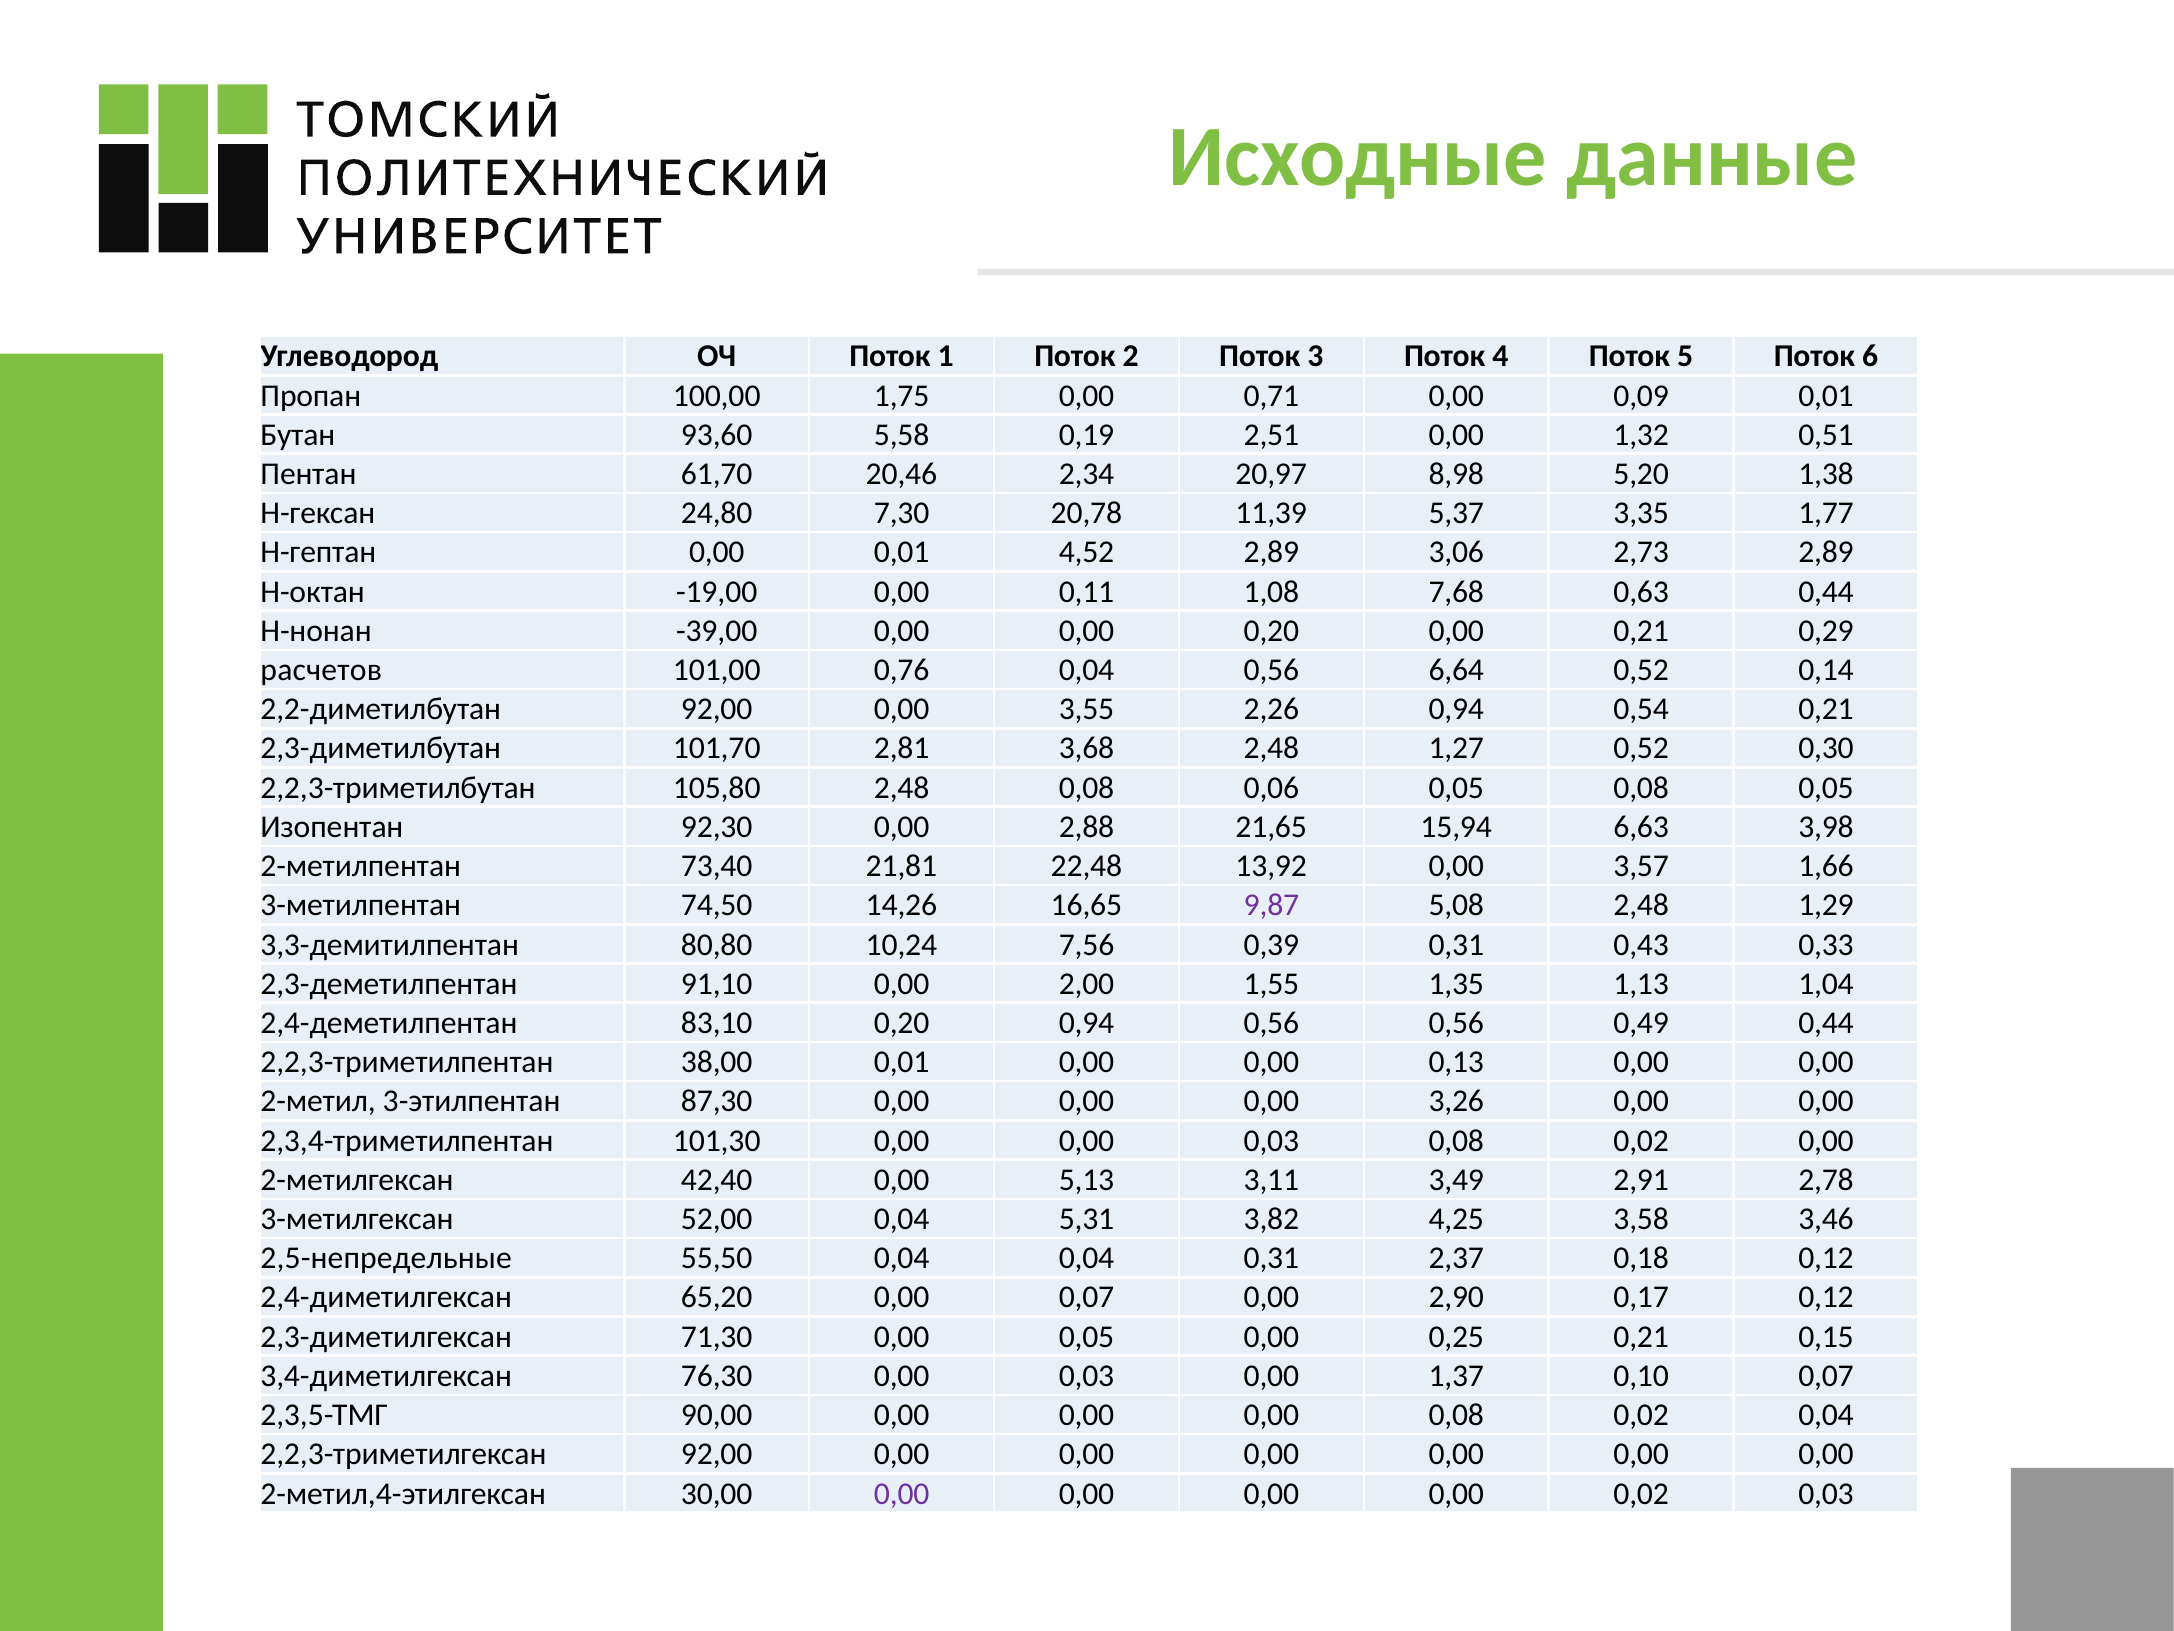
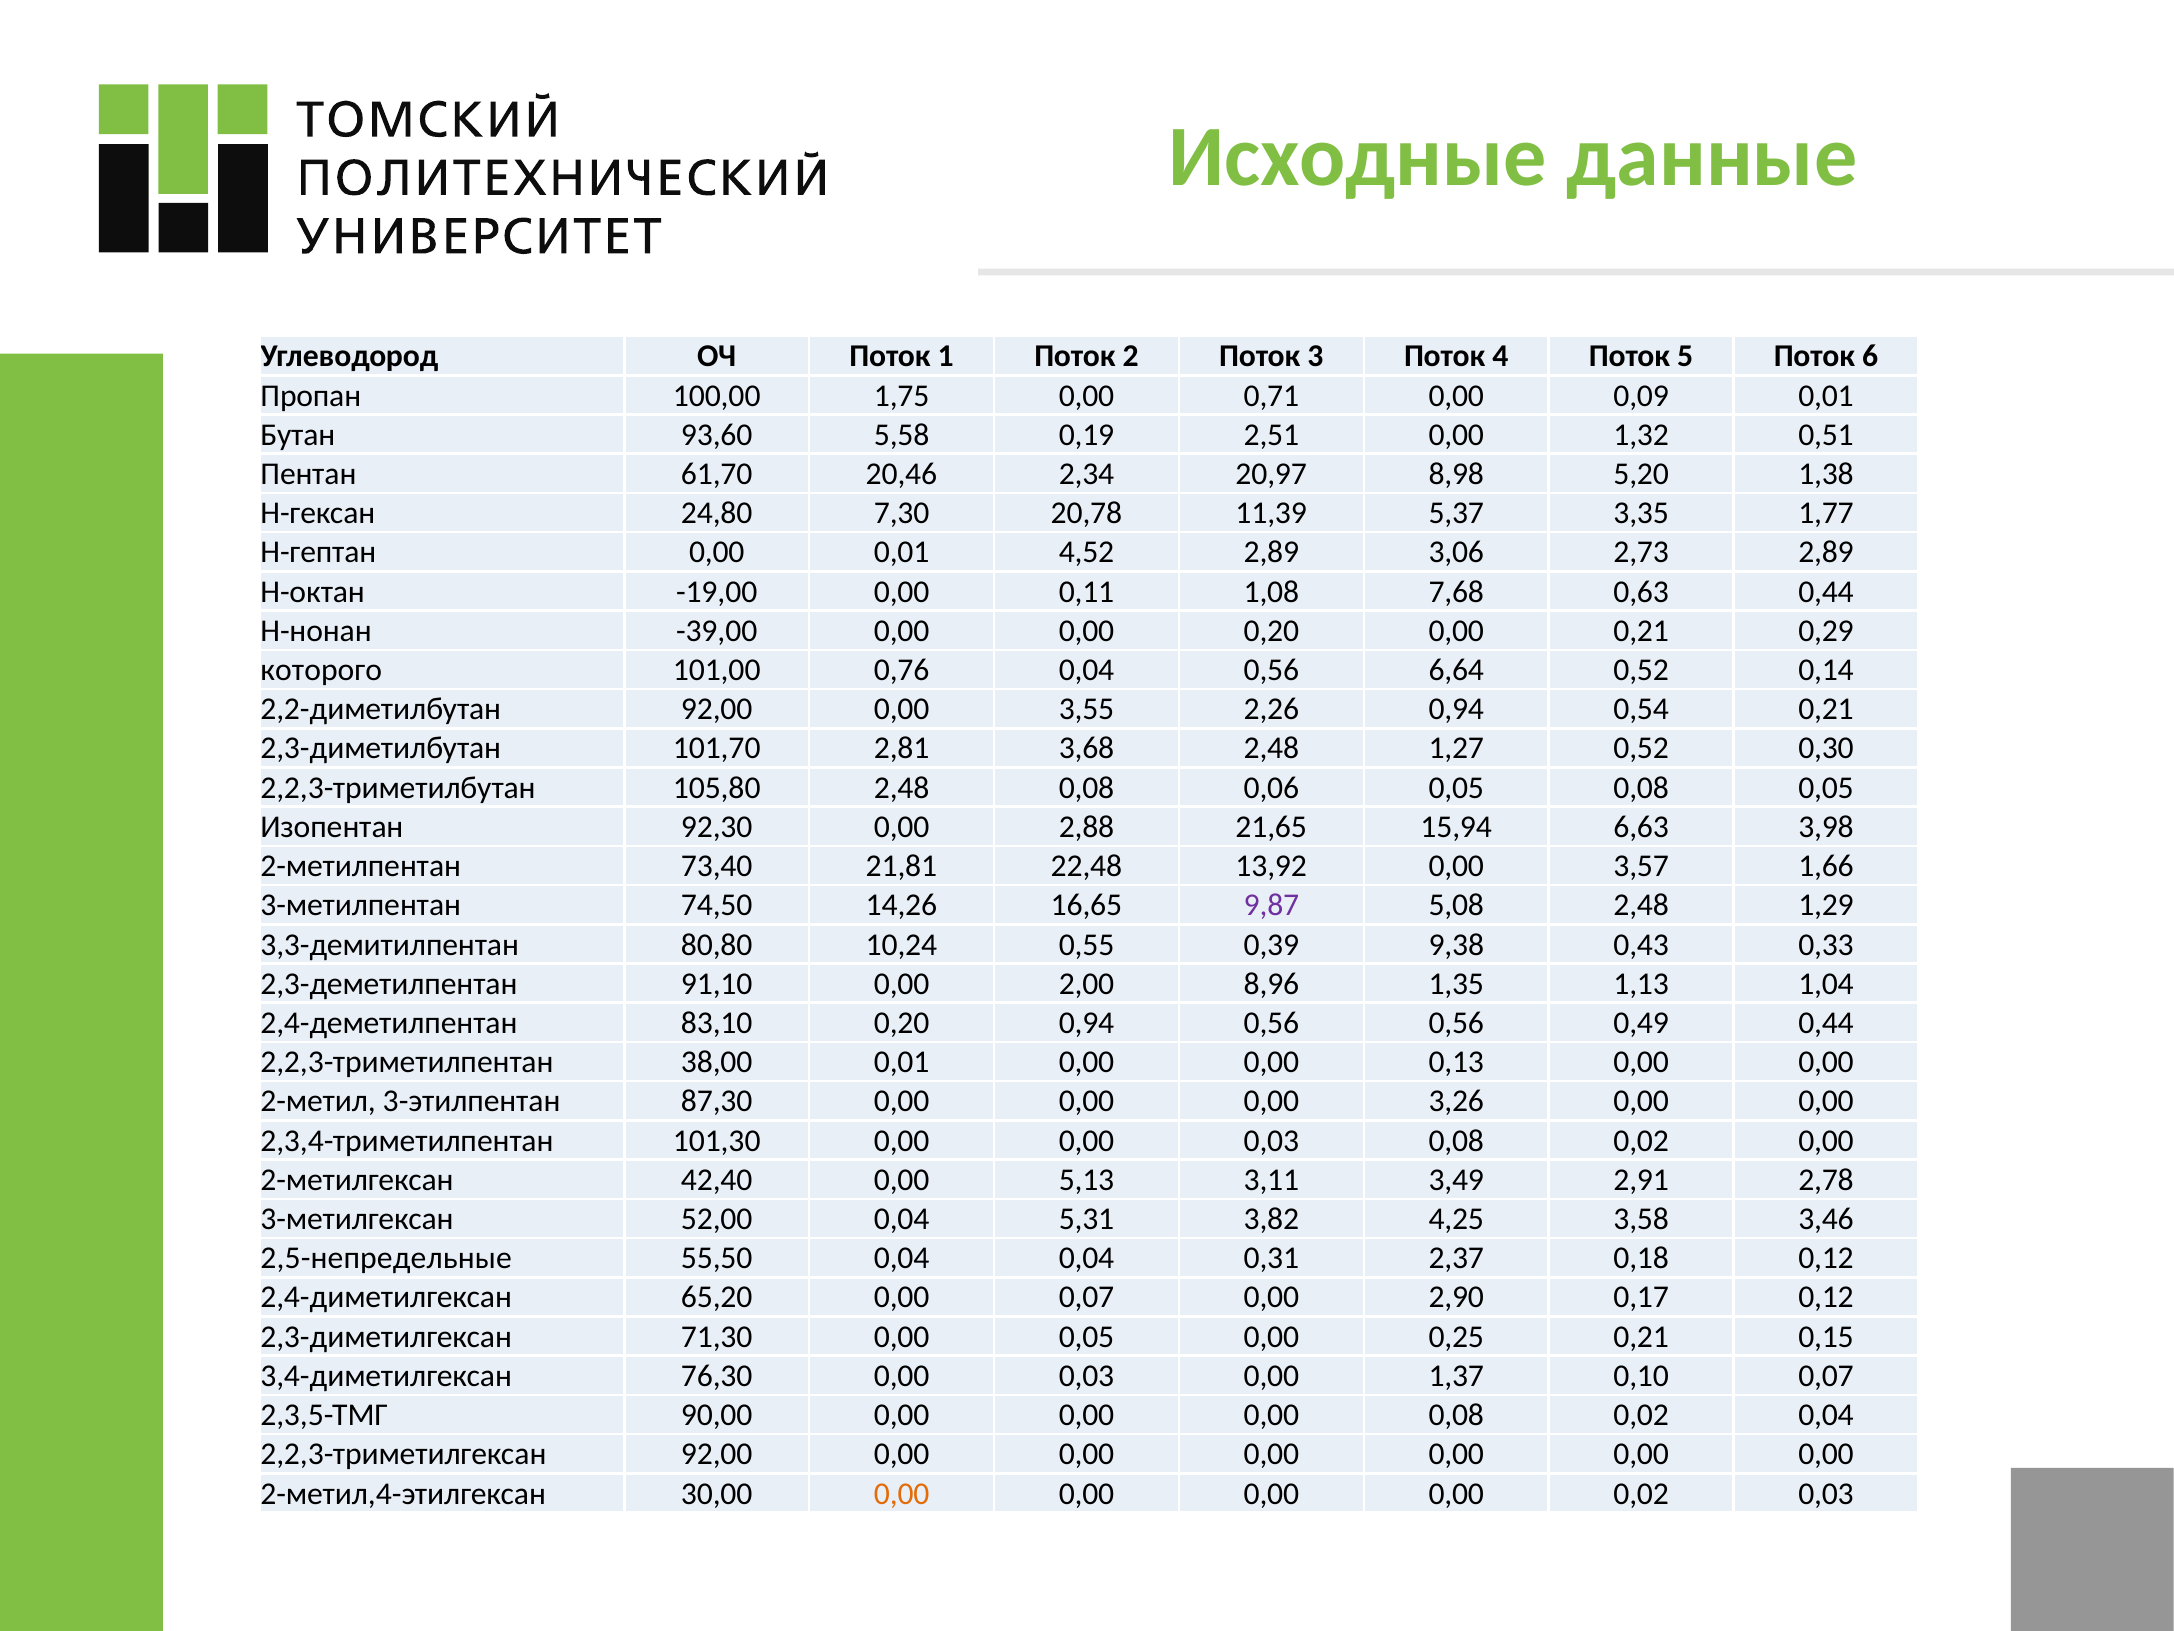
расчетов: расчетов -> которого
7,56: 7,56 -> 0,55
0,39 0,31: 0,31 -> 9,38
1,55: 1,55 -> 8,96
0,00 at (902, 1493) colour: purple -> orange
